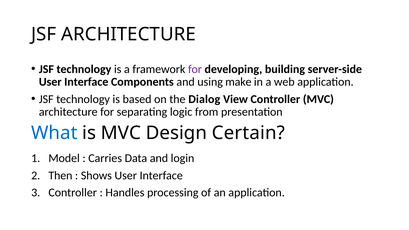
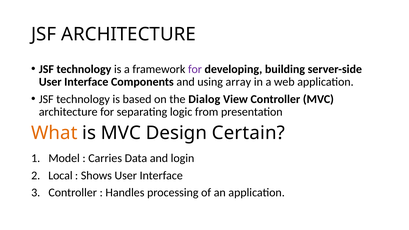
make: make -> array
What colour: blue -> orange
Then: Then -> Local
